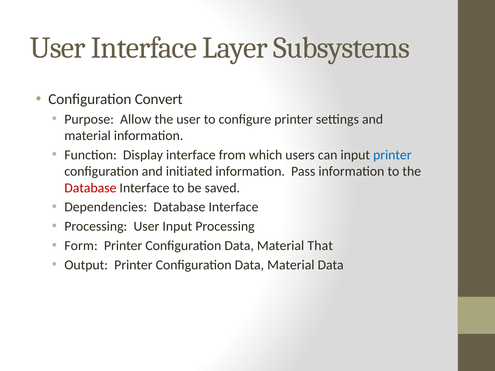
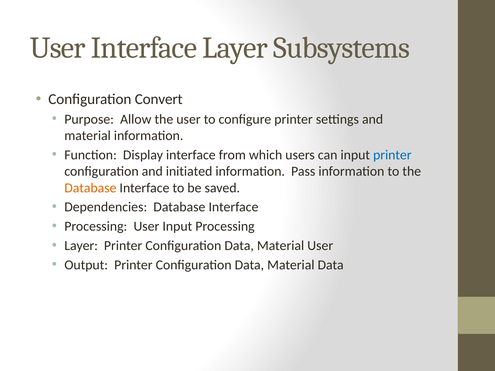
Database at (90, 188) colour: red -> orange
Form at (81, 246): Form -> Layer
Material That: That -> User
